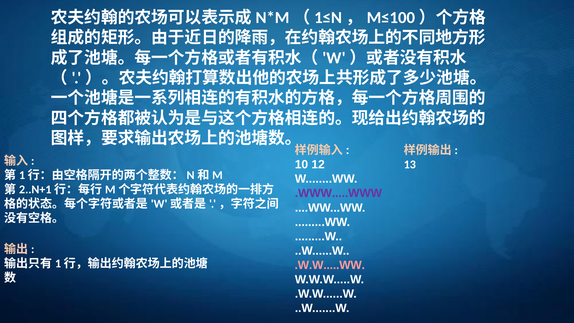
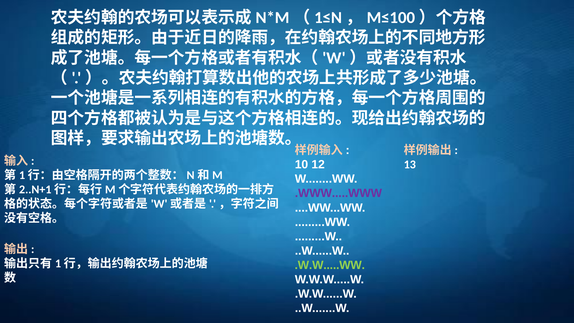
.W.W.....WW colour: pink -> light green
